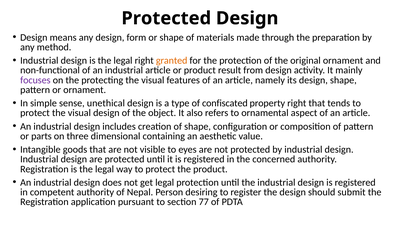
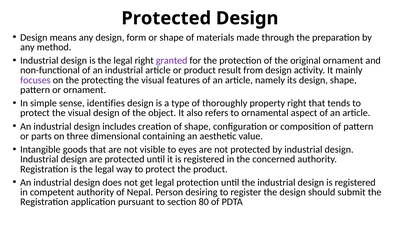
granted colour: orange -> purple
unethical: unethical -> identifies
confiscated: confiscated -> thoroughly
77: 77 -> 80
